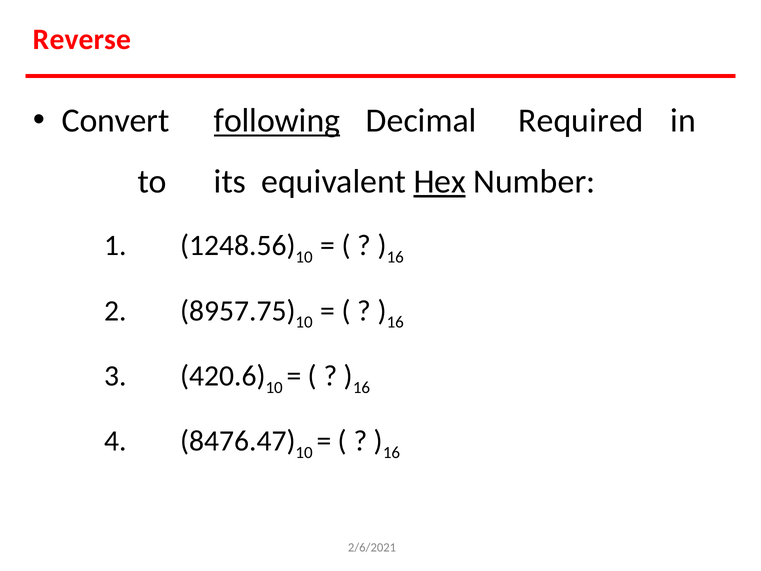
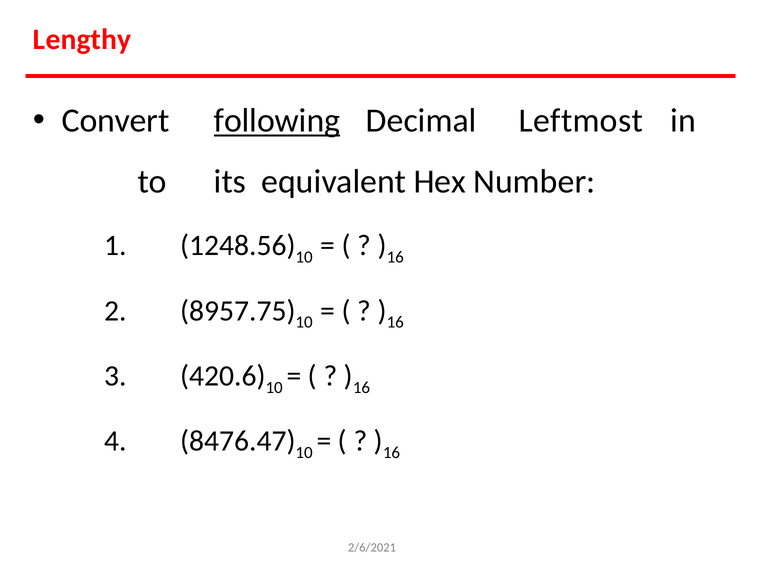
Reverse: Reverse -> Lengthy
Required: Required -> Leftmost
Hex underline: present -> none
